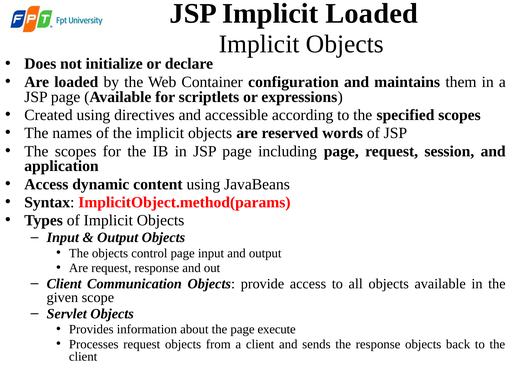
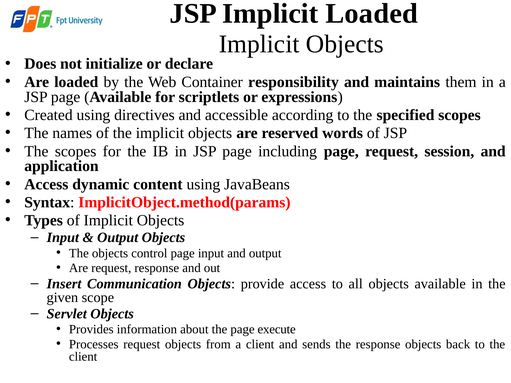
configuration: configuration -> responsibility
Client at (64, 284): Client -> Insert
